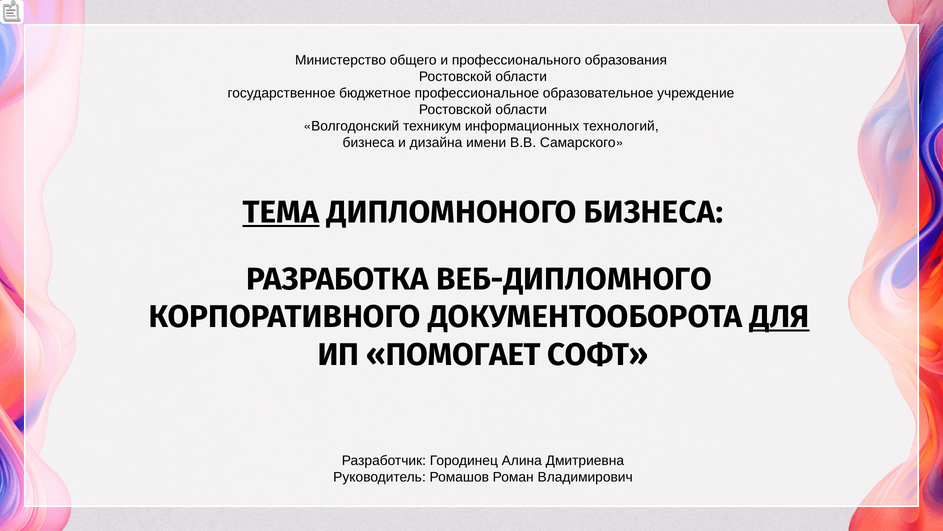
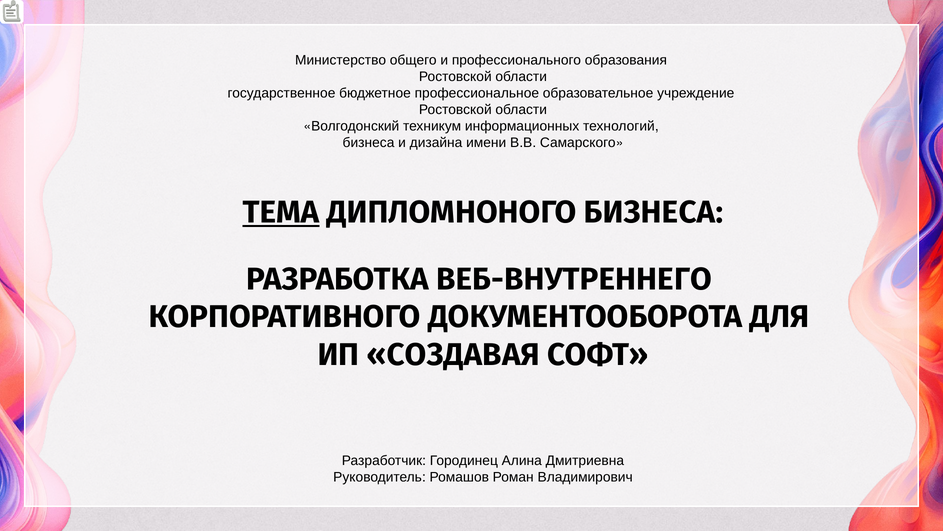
ВЕБ-ДИПЛОМНОГО: ВЕБ-ДИПЛОМНОГО -> ВЕБ-ВНУТРЕННЕГО
ДЛЯ underline: present -> none
ПОМОГАЕТ: ПОМОГАЕТ -> СОЗДАВАЯ
